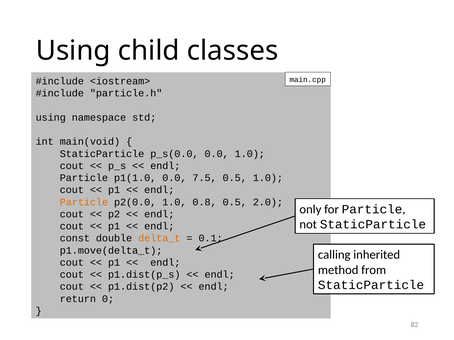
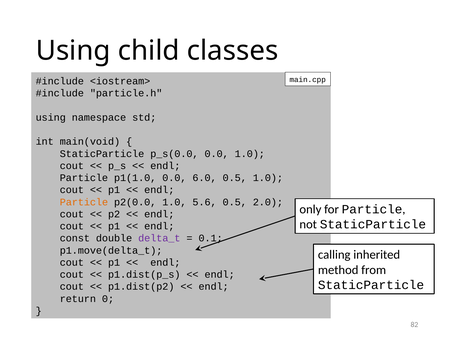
7.5: 7.5 -> 6.0
0.8: 0.8 -> 5.6
delta_t colour: orange -> purple
